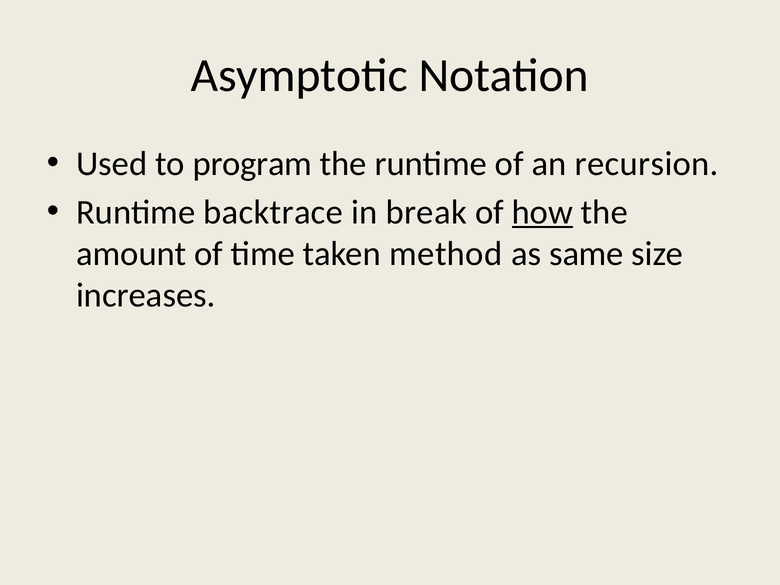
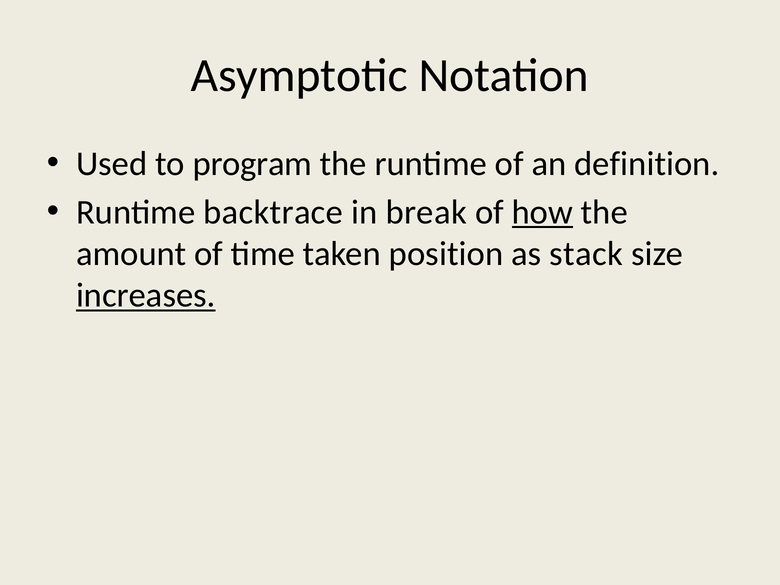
recursion: recursion -> definition
method: method -> position
same: same -> stack
increases underline: none -> present
